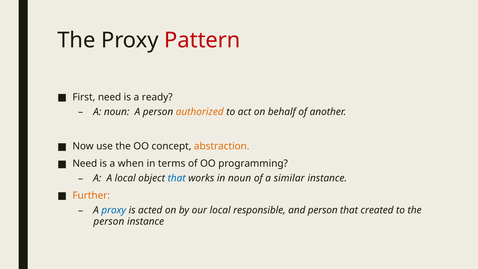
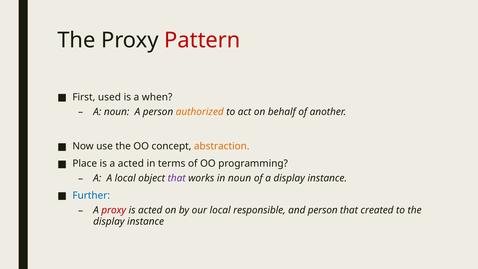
First need: need -> used
ready: ready -> when
Need at (85, 163): Need -> Place
a when: when -> acted
that at (177, 178) colour: blue -> purple
a similar: similar -> display
Further colour: orange -> blue
proxy at (114, 210) colour: blue -> red
person at (109, 221): person -> display
